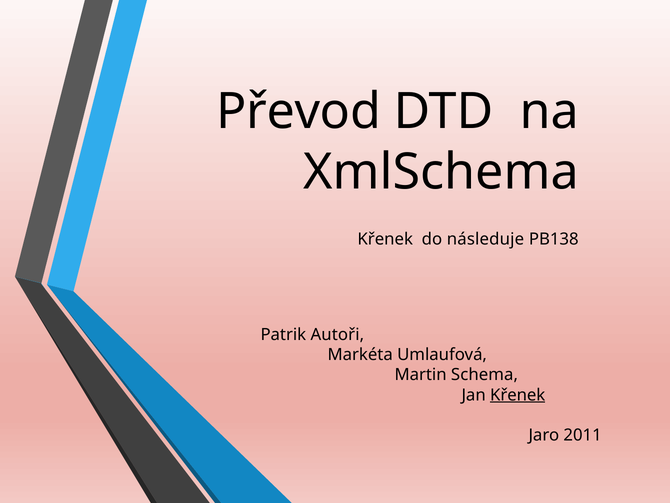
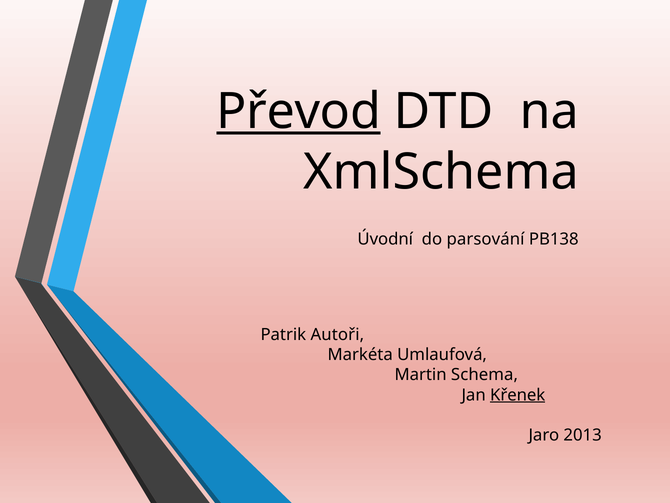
Převod underline: none -> present
Křenek at (385, 239): Křenek -> Úvodní
následuje: následuje -> parsování
2011: 2011 -> 2013
